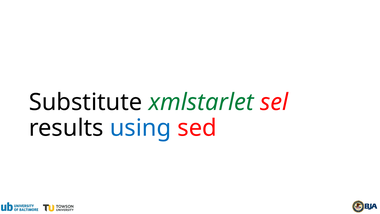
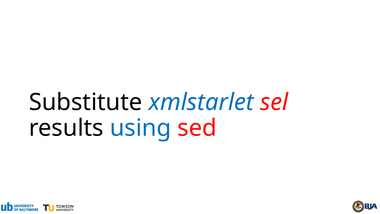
xmlstarlet colour: green -> blue
